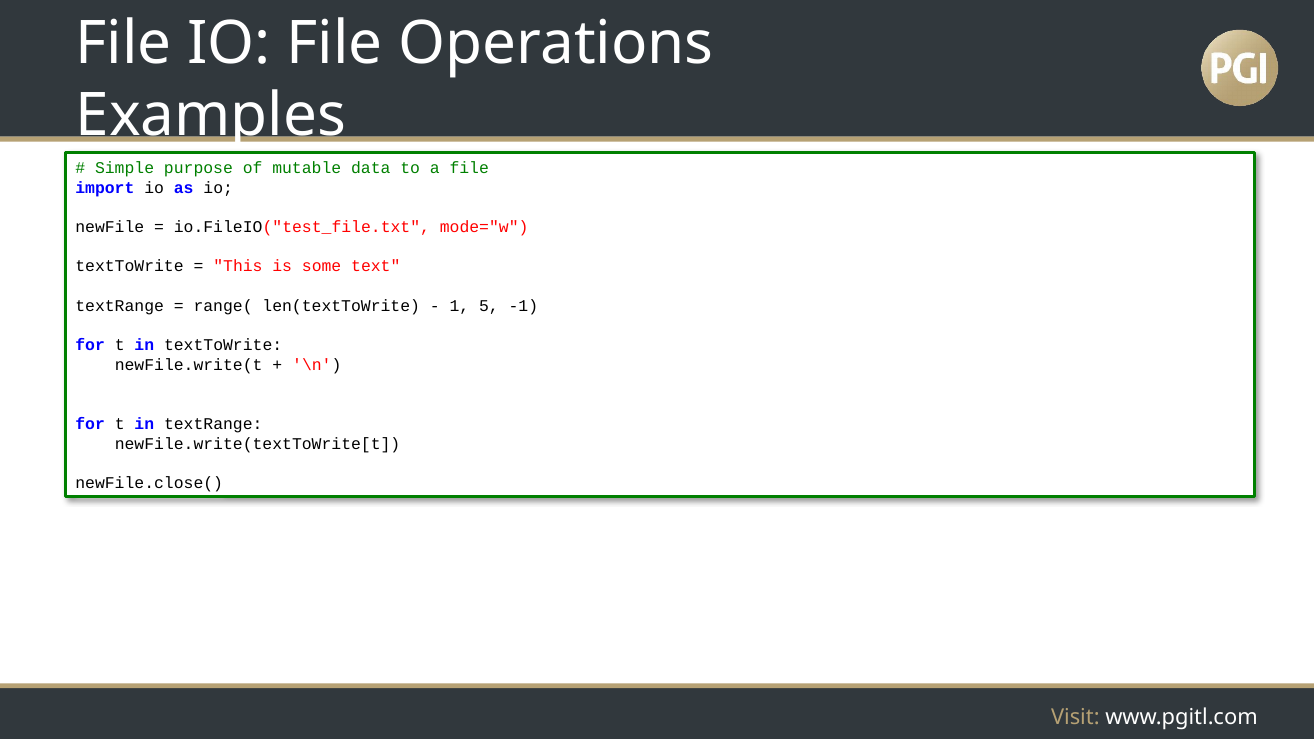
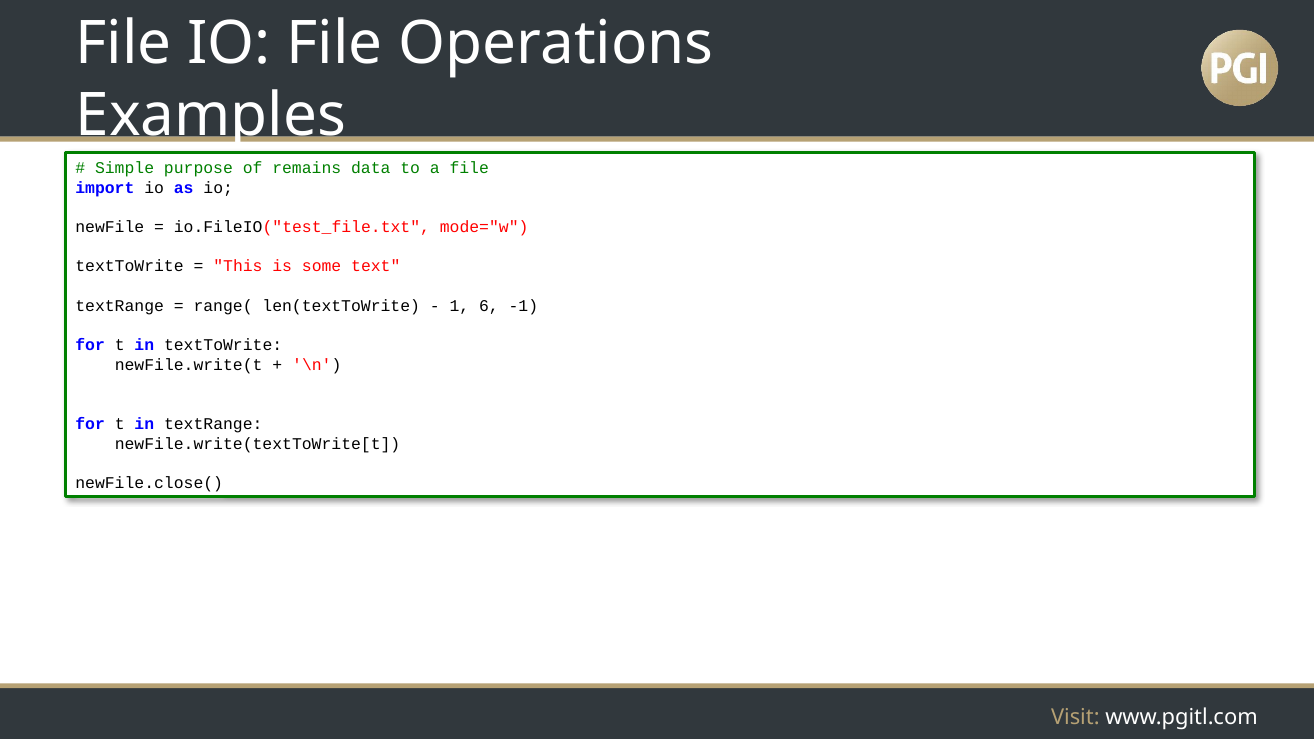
mutable: mutable -> remains
5: 5 -> 6
